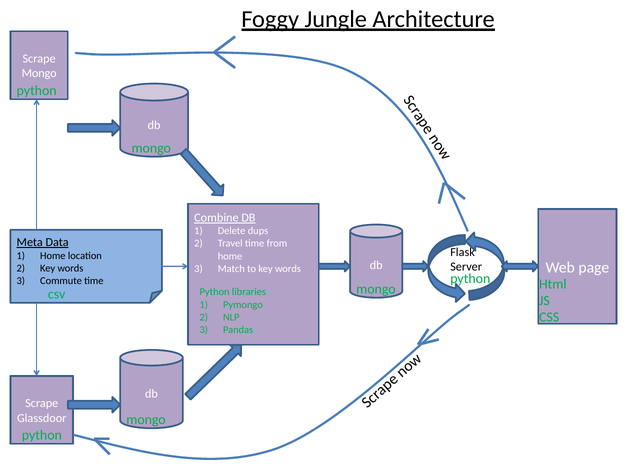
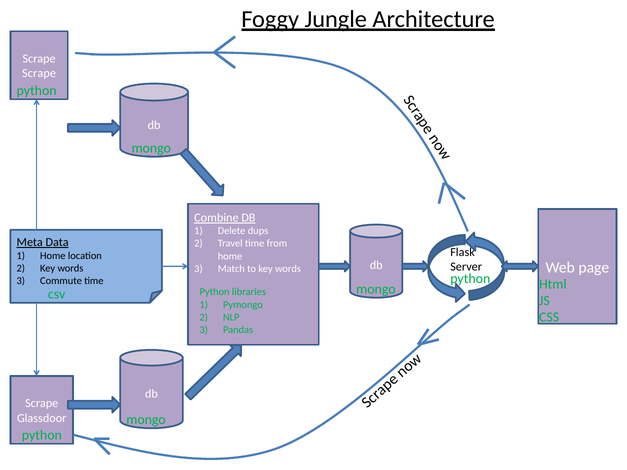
Mongo at (39, 73): Mongo -> Scrape
